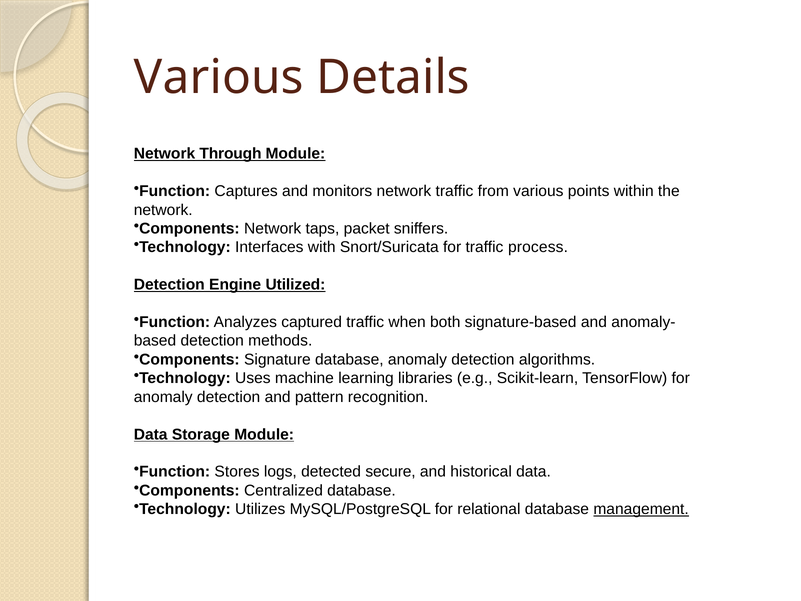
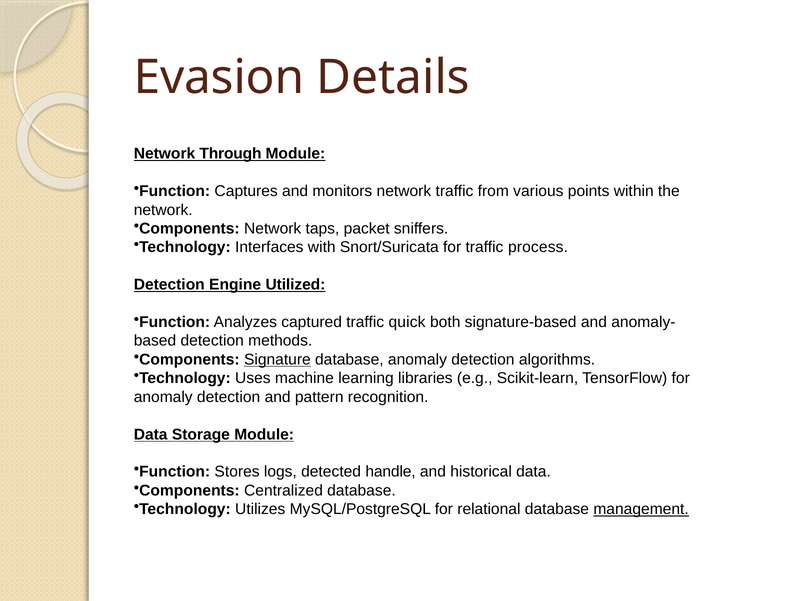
Various at (219, 77): Various -> Evasion
when: when -> quick
Signature underline: none -> present
secure: secure -> handle
